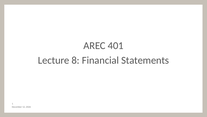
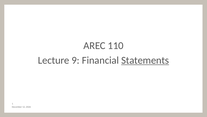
401: 401 -> 110
8: 8 -> 9
Statements underline: none -> present
